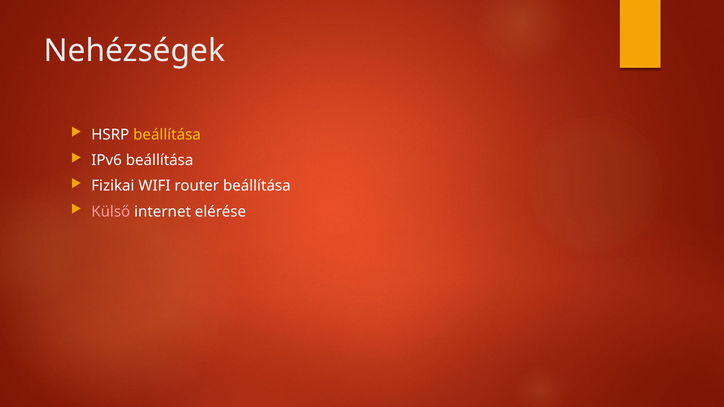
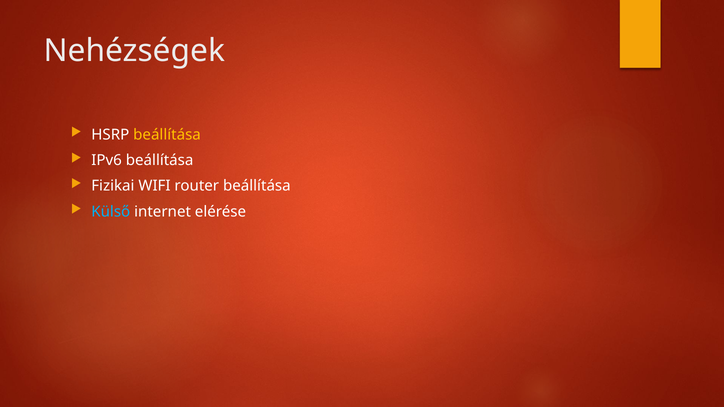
Külső colour: pink -> light blue
